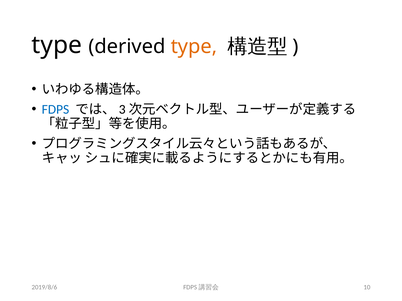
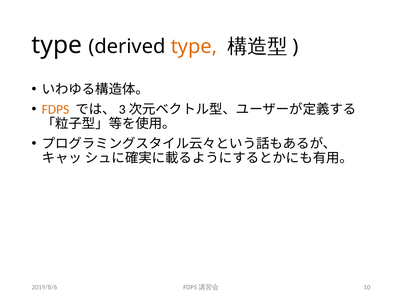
FDPS colour: blue -> orange
